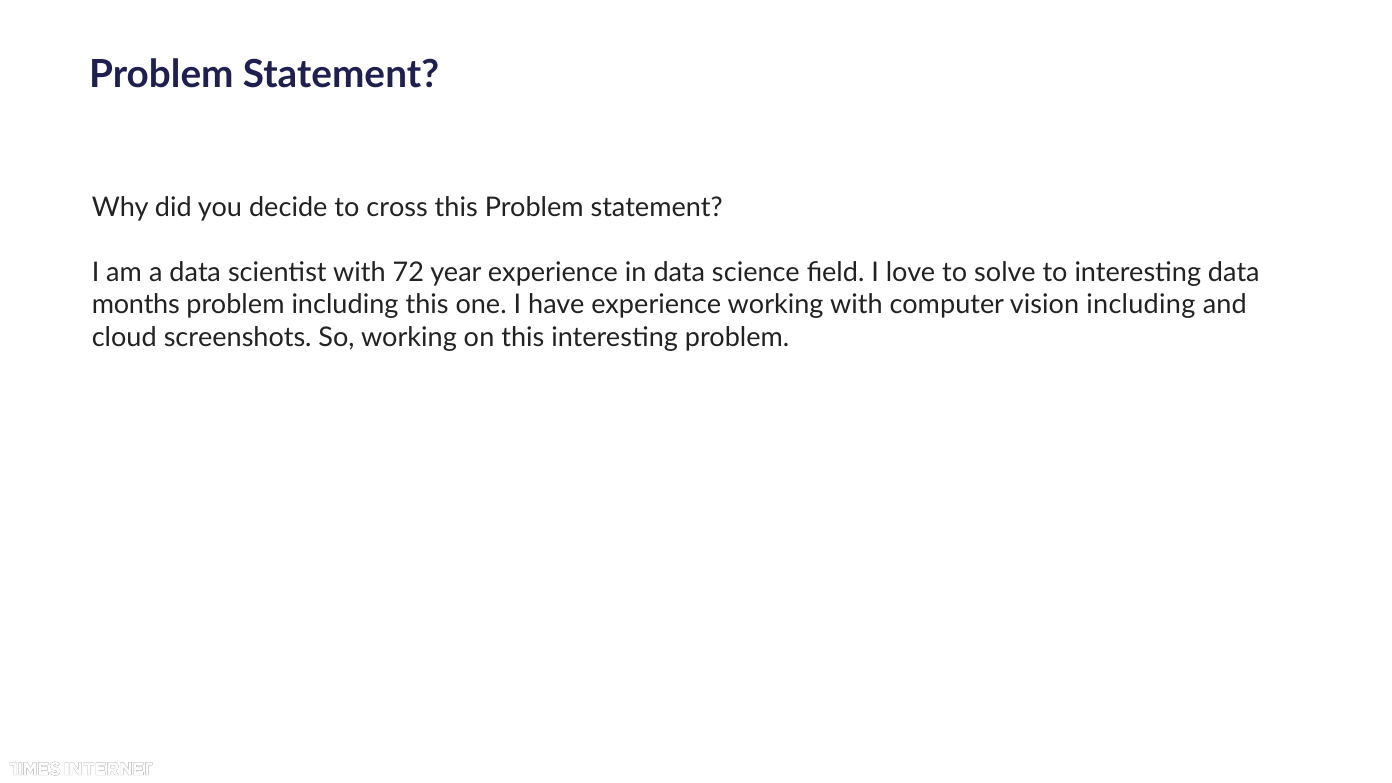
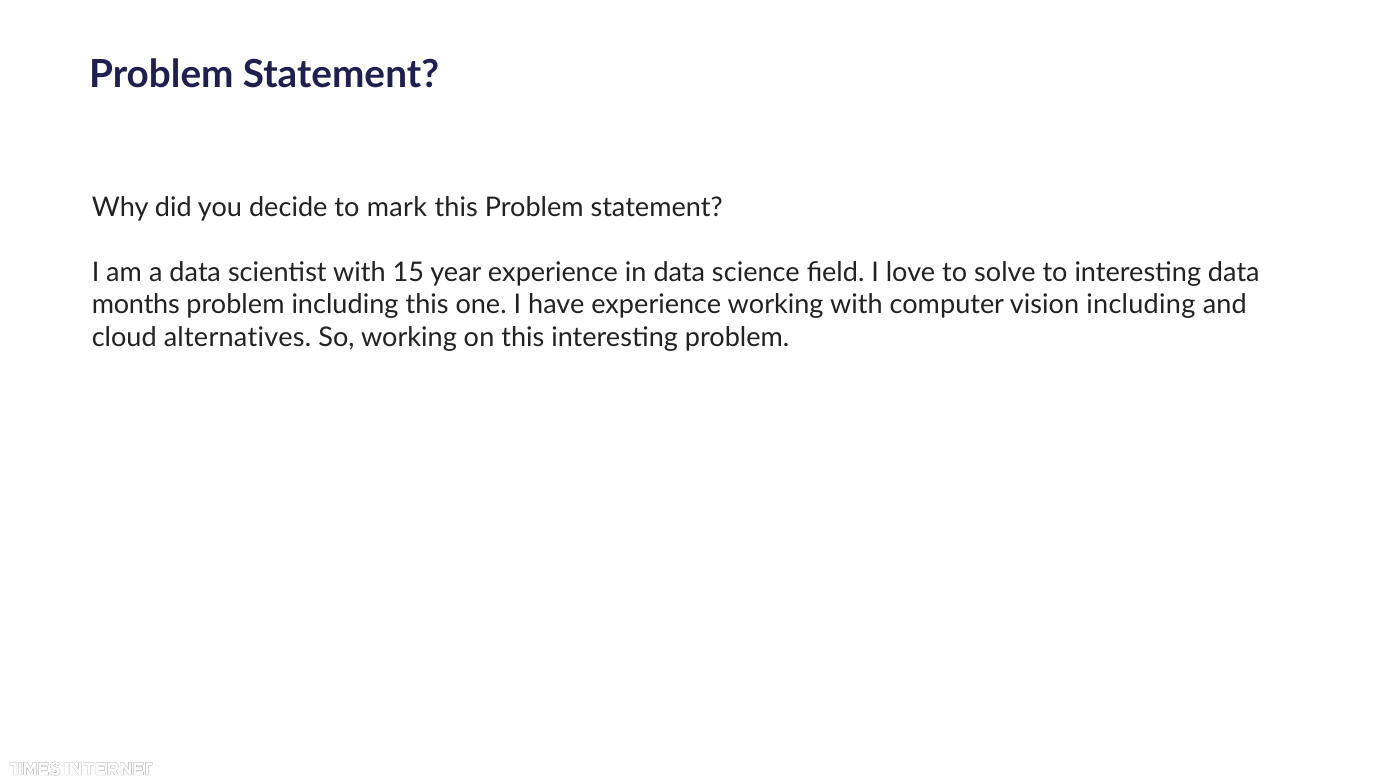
cross: cross -> mark
72: 72 -> 15
screenshots: screenshots -> alternatives
